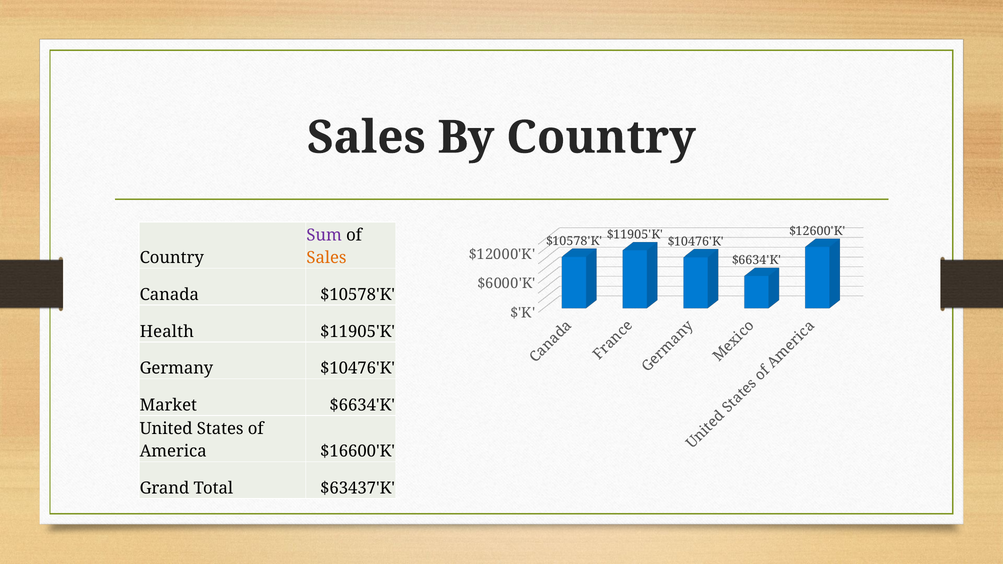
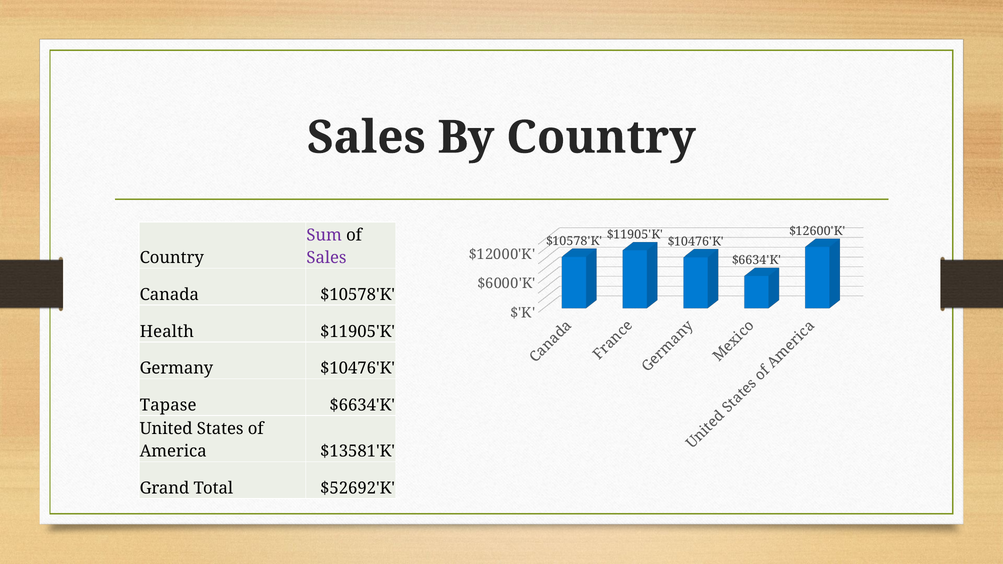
Sales at (326, 258) colour: orange -> purple
Market: Market -> Tapase
$16600'K: $16600'K -> $13581'K
$63437'K: $63437'K -> $52692'K
